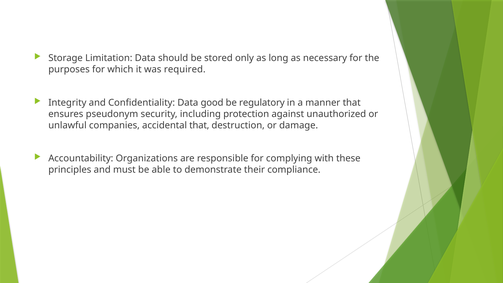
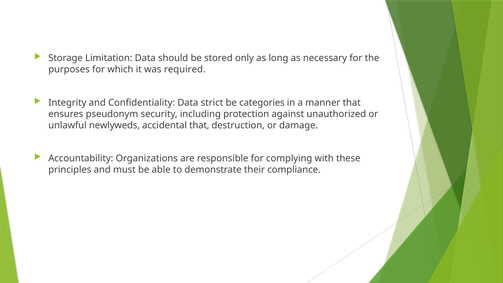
good: good -> strict
regulatory: regulatory -> categories
companies: companies -> newlyweds
